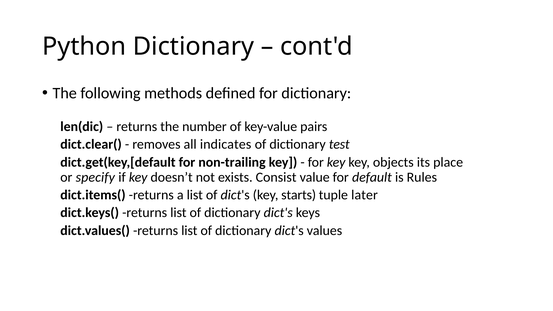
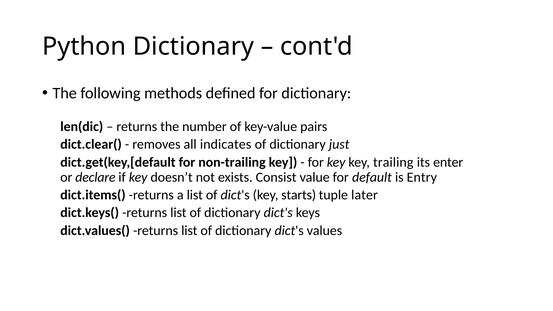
test: test -> just
objects: objects -> trailing
place: place -> enter
specify: specify -> declare
Rules: Rules -> Entry
